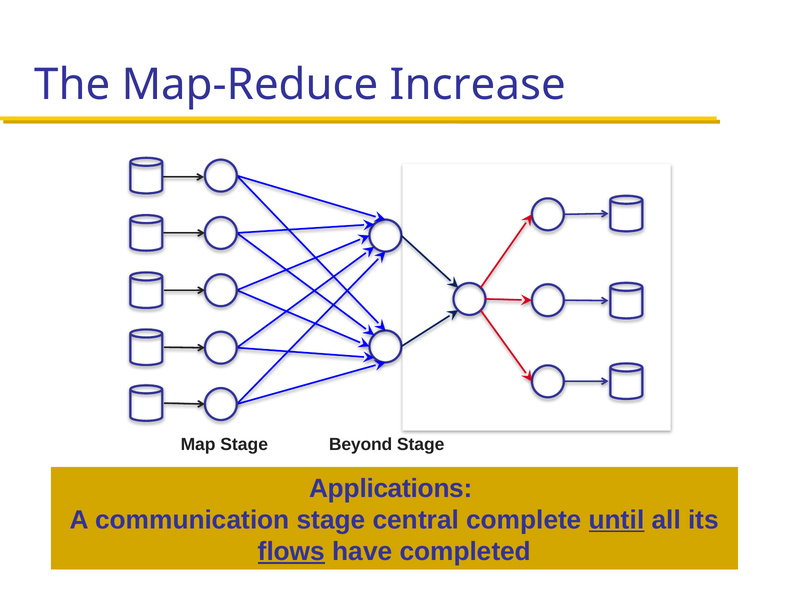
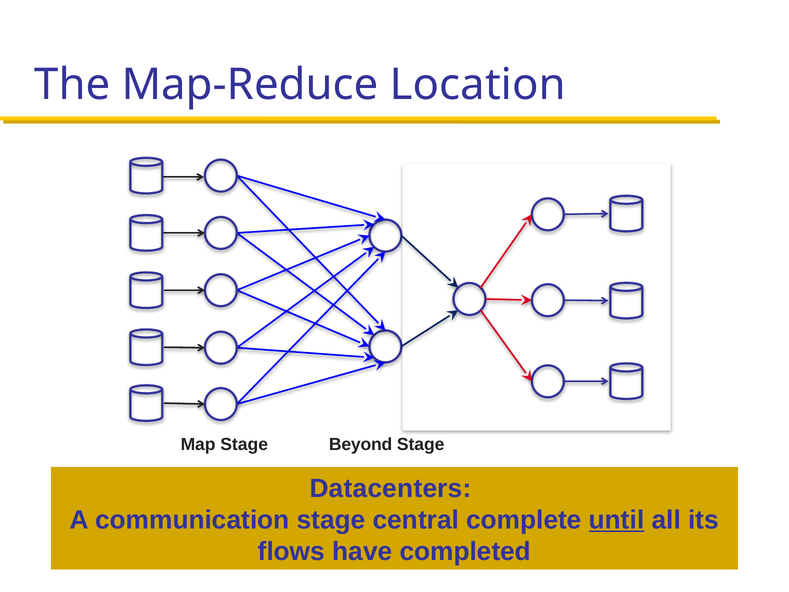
Increase: Increase -> Location
Applications: Applications -> Datacenters
flows underline: present -> none
